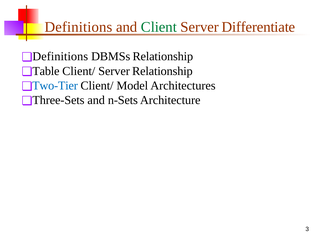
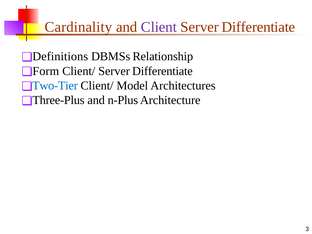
Definitions at (78, 27): Definitions -> Cardinality
Client colour: green -> purple
Table: Table -> Form
Client/ Server Relationship: Relationship -> Differentiate
Three-Sets: Three-Sets -> Three-Plus
n-Sets: n-Sets -> n-Plus
